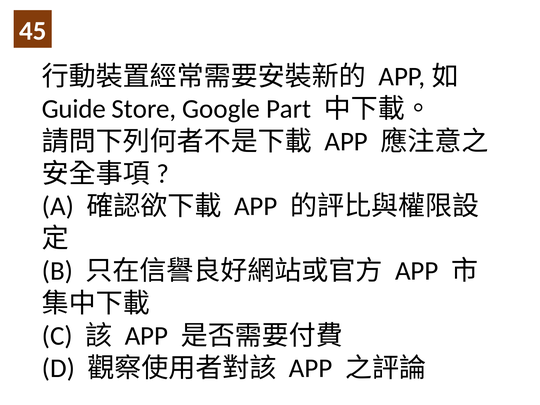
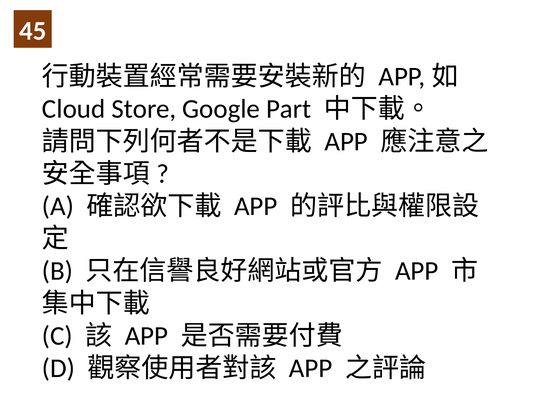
Guide: Guide -> Cloud
